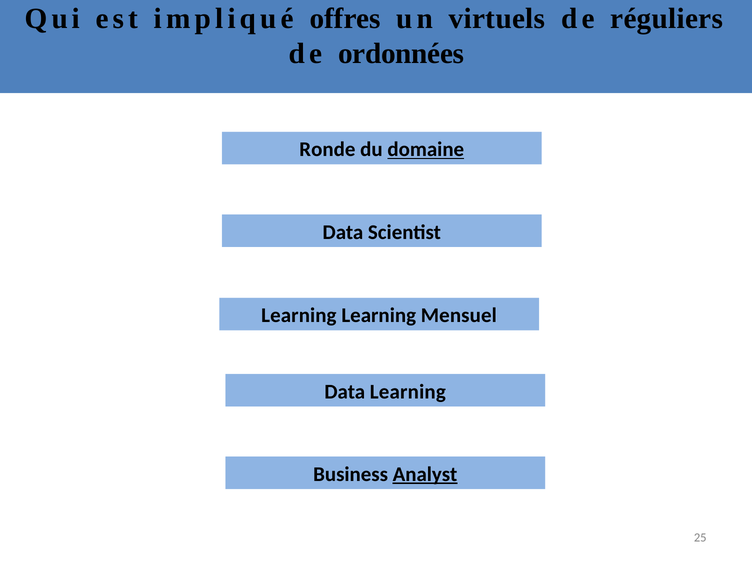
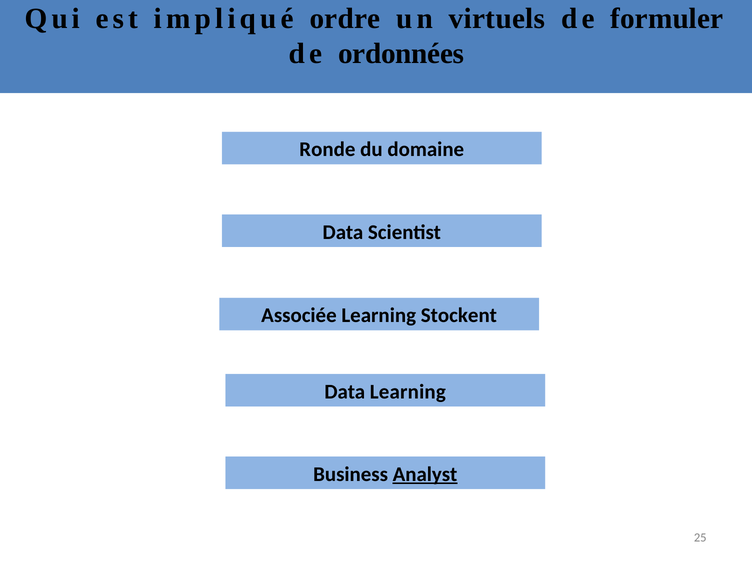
offres: offres -> ordre
réguliers: réguliers -> formuler
domaine underline: present -> none
Learning at (299, 316): Learning -> Associée
Mensuel: Mensuel -> Stockent
